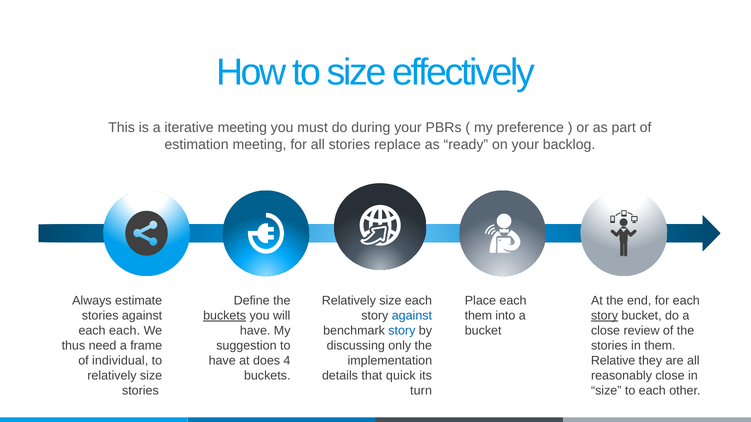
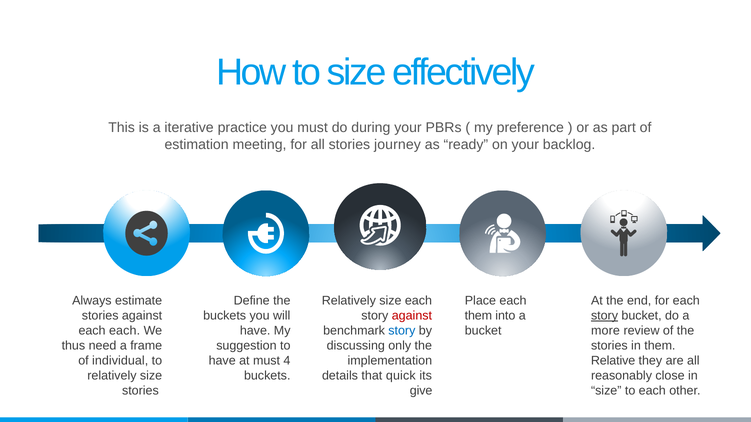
iterative meeting: meeting -> practice
replace: replace -> journey
buckets at (225, 316) underline: present -> none
against at (412, 316) colour: blue -> red
close at (606, 331): close -> more
at does: does -> must
turn: turn -> give
